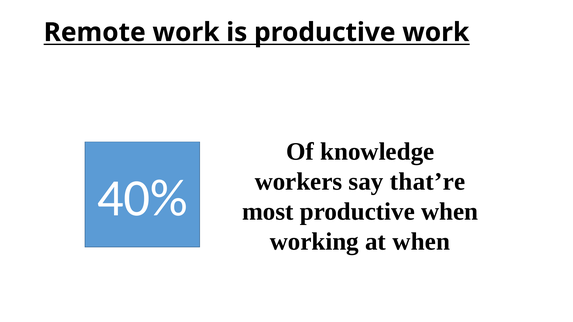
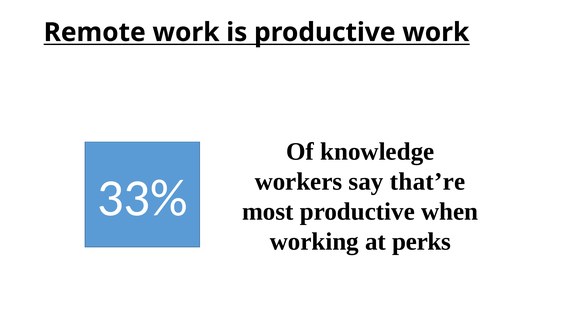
40%: 40% -> 33%
at when: when -> perks
